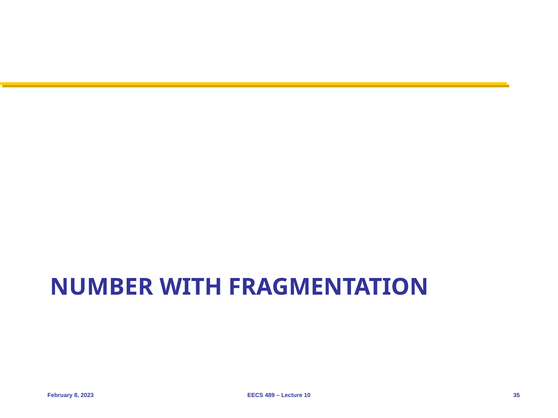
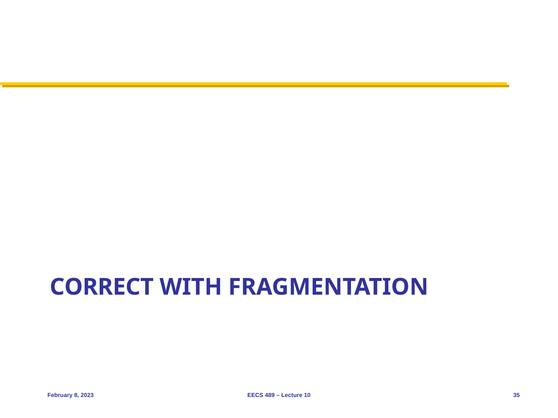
NUMBER: NUMBER -> CORRECT
